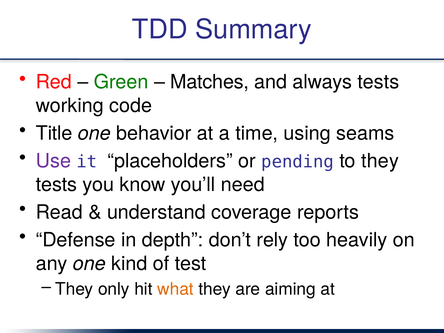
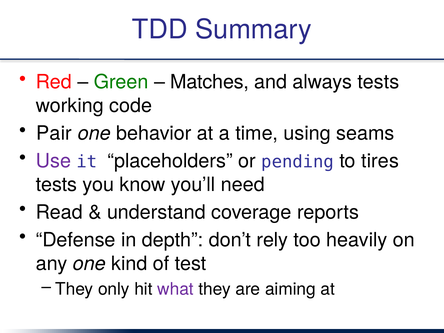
Title: Title -> Pair
to they: they -> tires
what colour: orange -> purple
